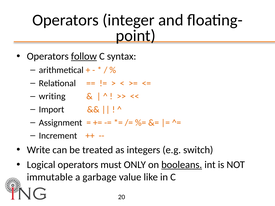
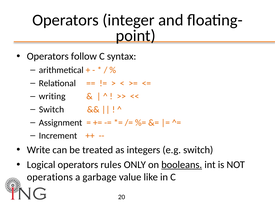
follow underline: present -> none
Import at (52, 110): Import -> Switch
must: must -> rules
immutable: immutable -> operations
